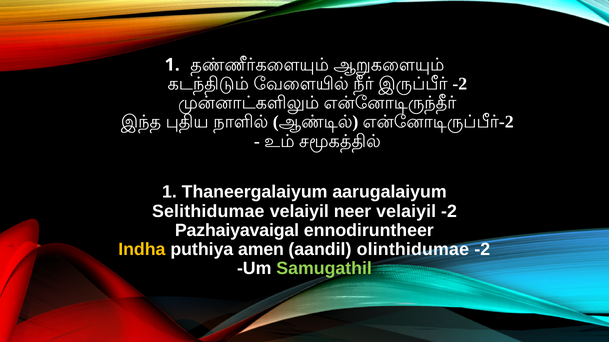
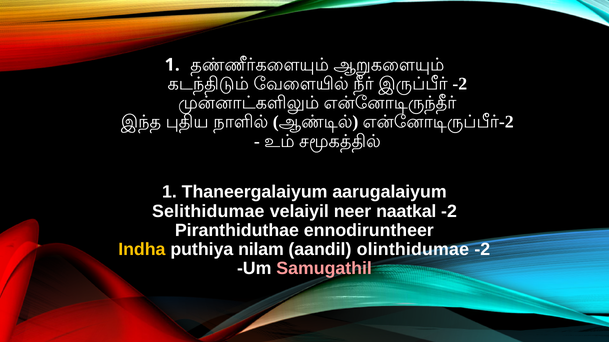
neer velaiyil: velaiyil -> naatkal
Pazhaiyavaigal: Pazhaiyavaigal -> Piranthiduthae
amen: amen -> nilam
Samugathil colour: light green -> pink
